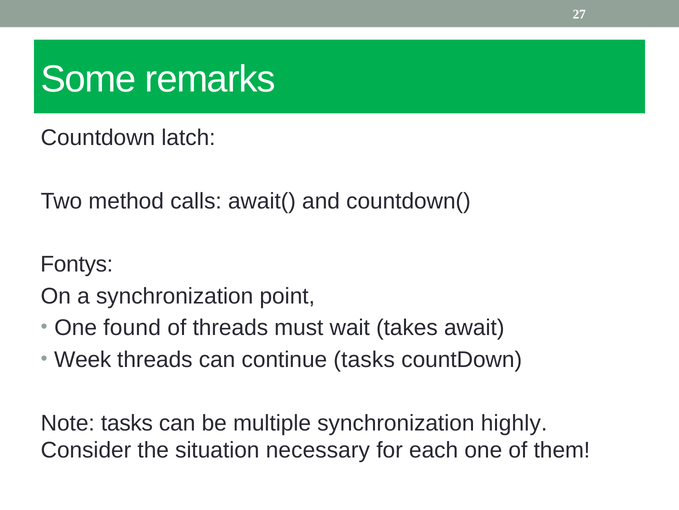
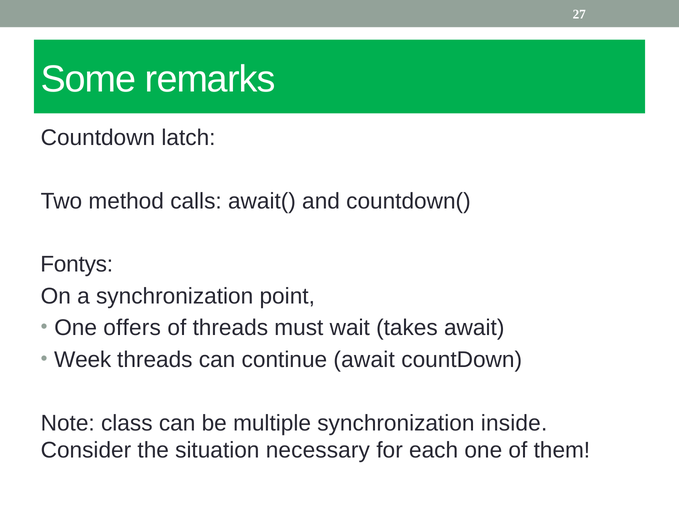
found: found -> offers
continue tasks: tasks -> await
Note tasks: tasks -> class
highly: highly -> inside
